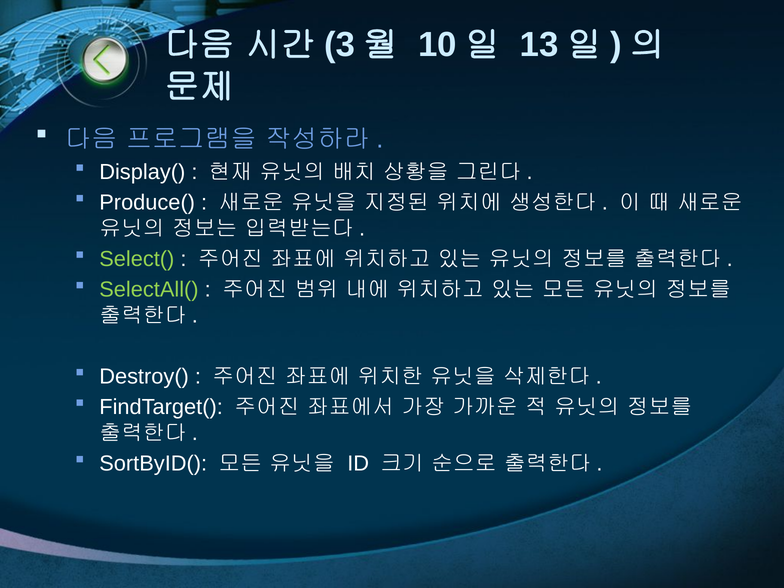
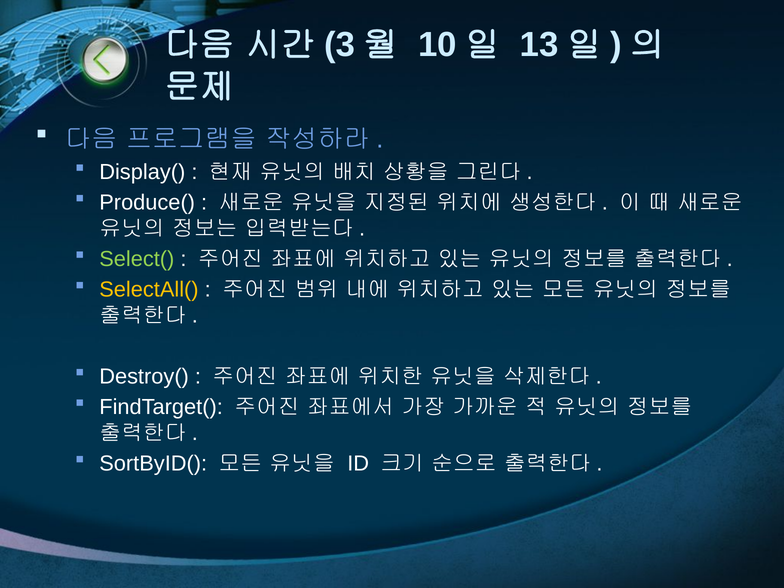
SelectAll( colour: light green -> yellow
